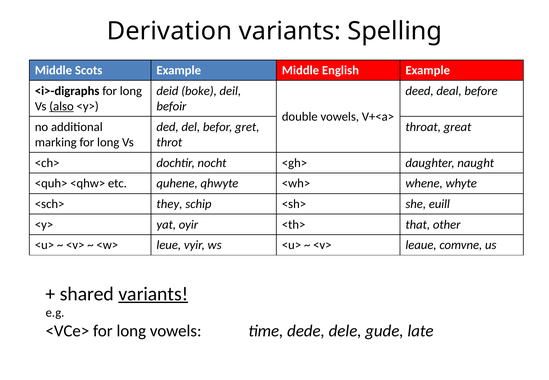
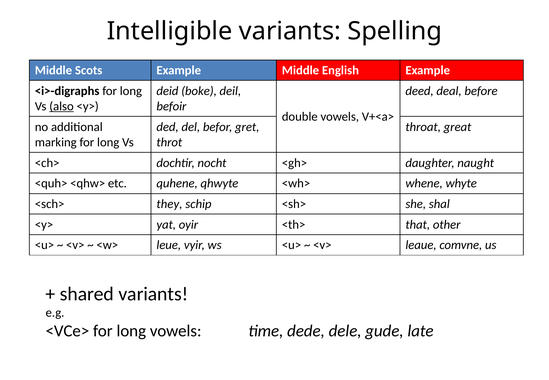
Derivation: Derivation -> Intelligible
euill: euill -> shal
variants at (153, 294) underline: present -> none
